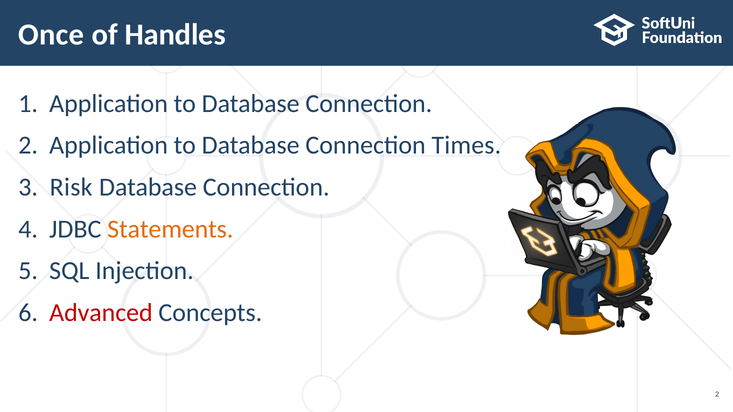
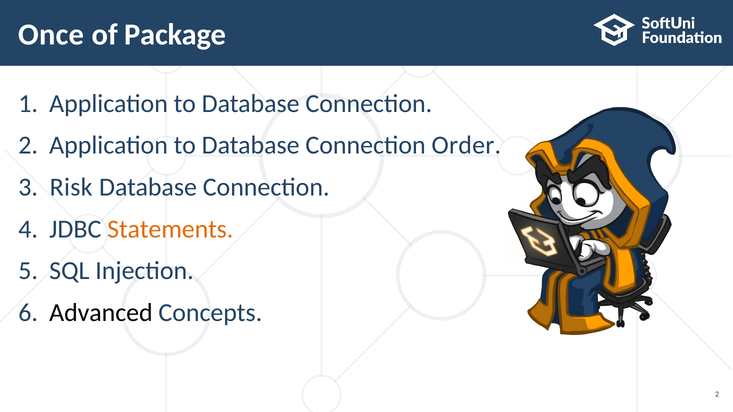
Handles: Handles -> Package
Times: Times -> Order
Advanced colour: red -> black
